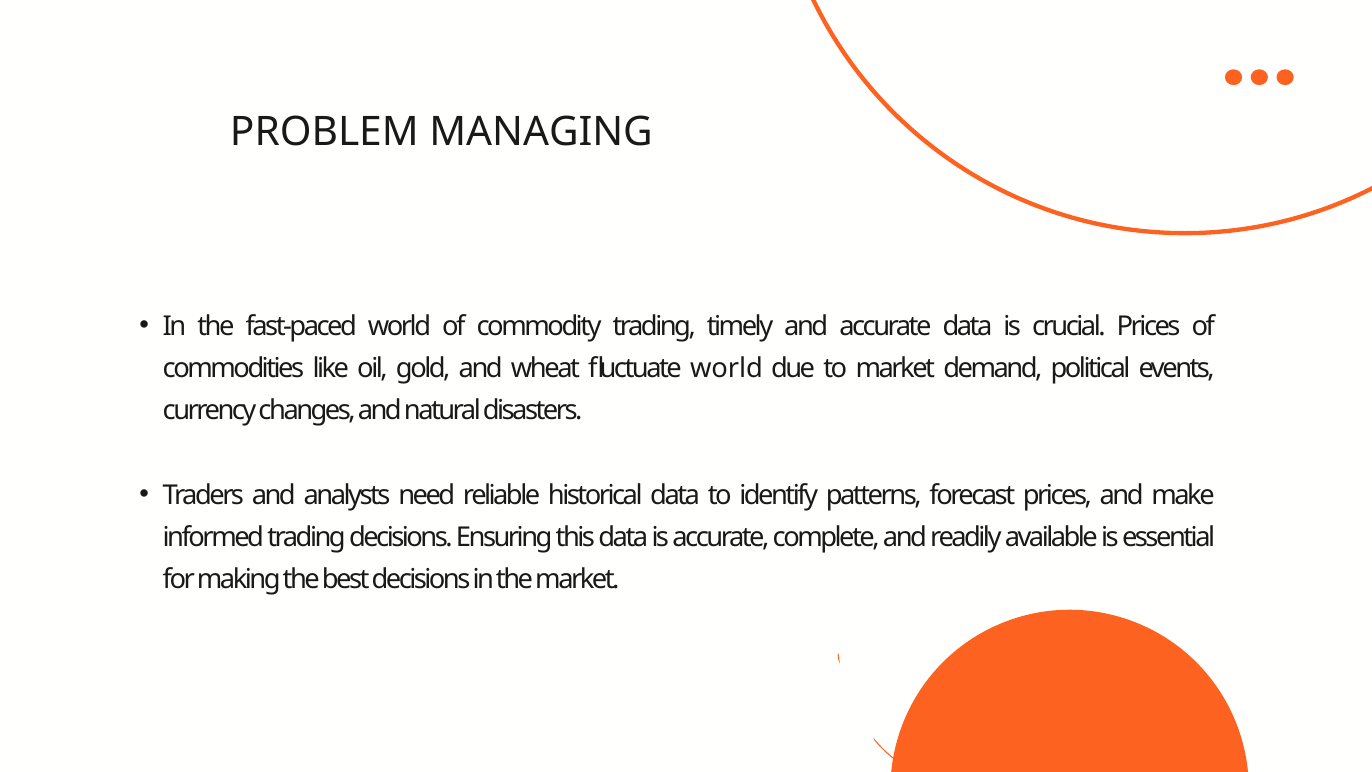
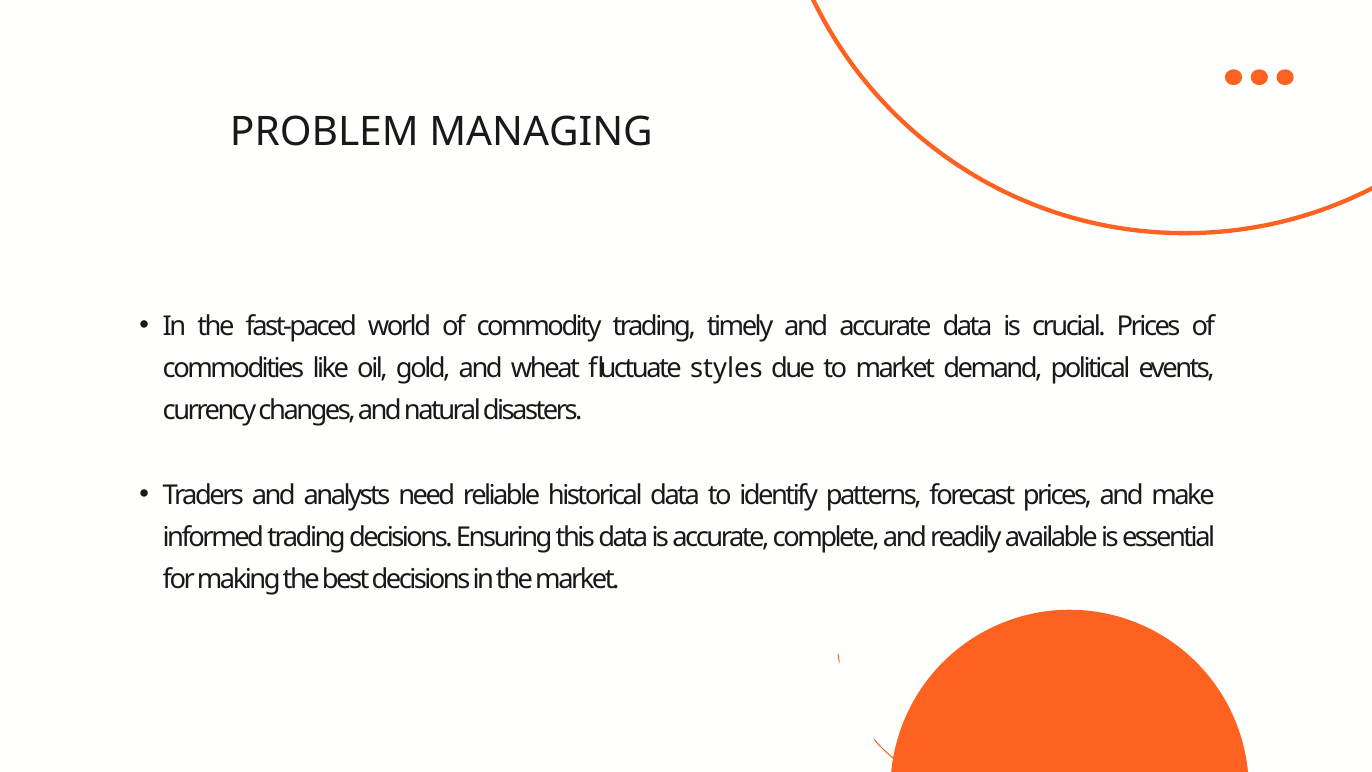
fluctuate world: world -> styles
